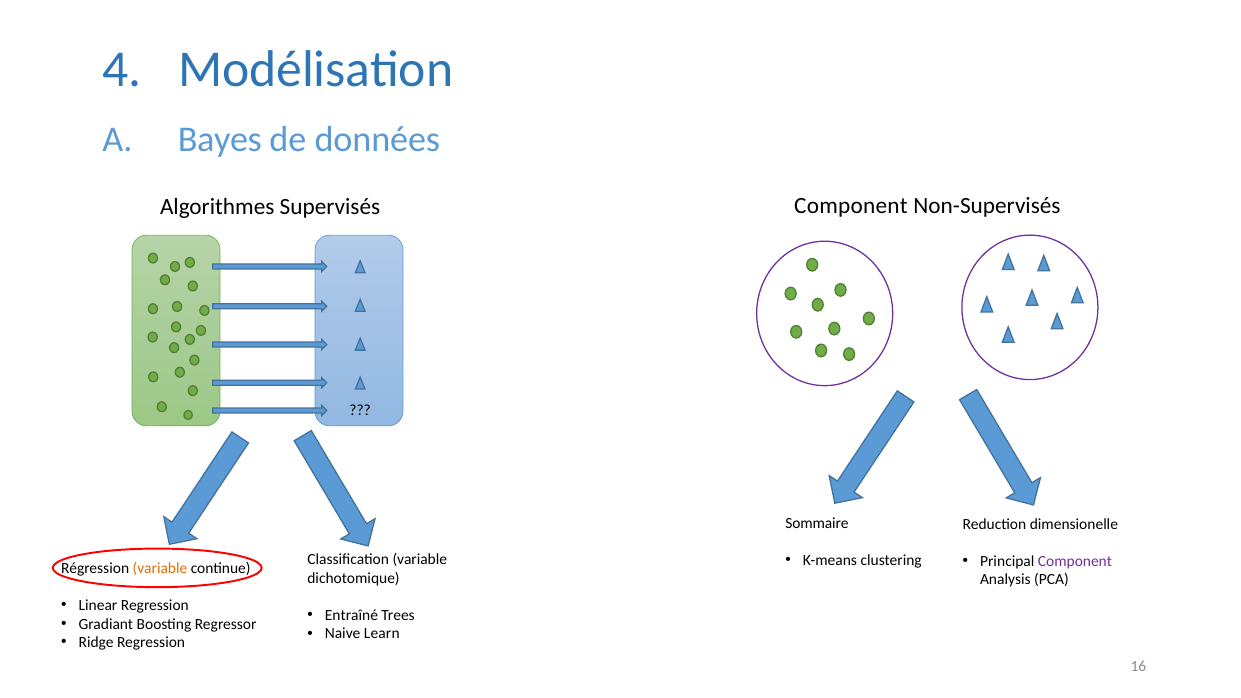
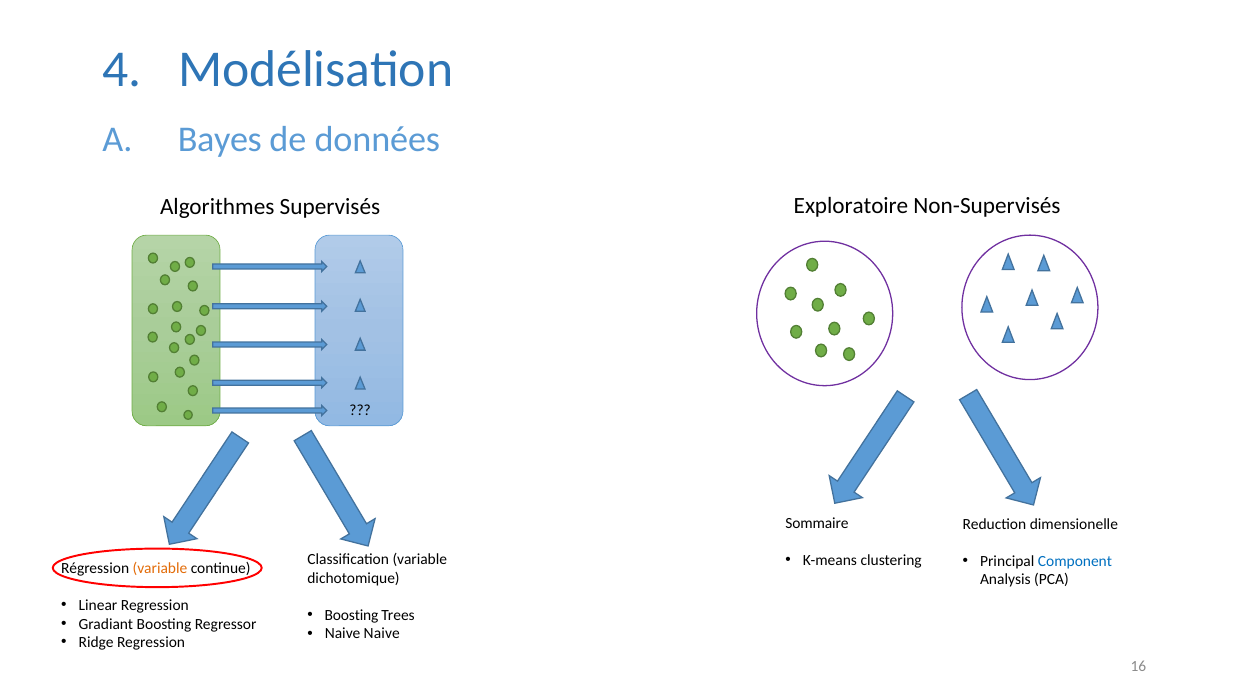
Supervisés Component: Component -> Exploratoire
Component at (1075, 561) colour: purple -> blue
Entraîné at (351, 615): Entraîné -> Boosting
Naive Learn: Learn -> Naive
